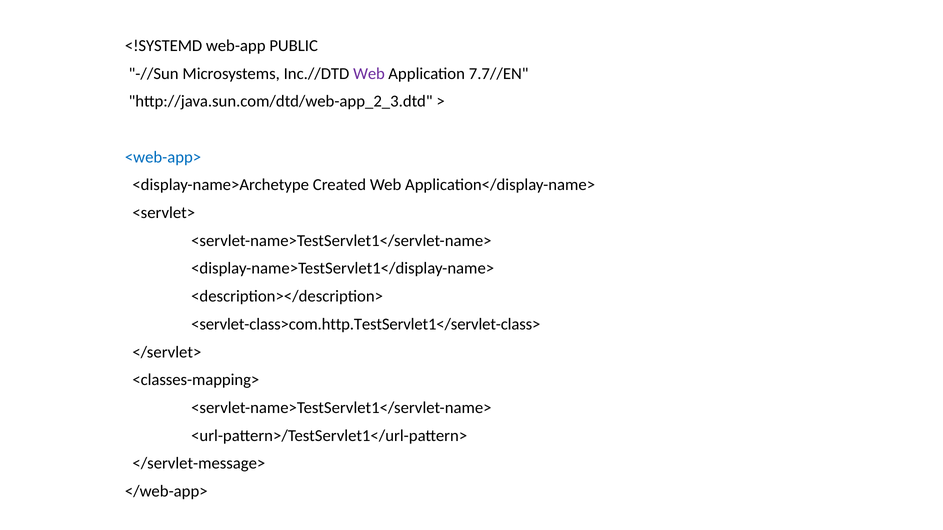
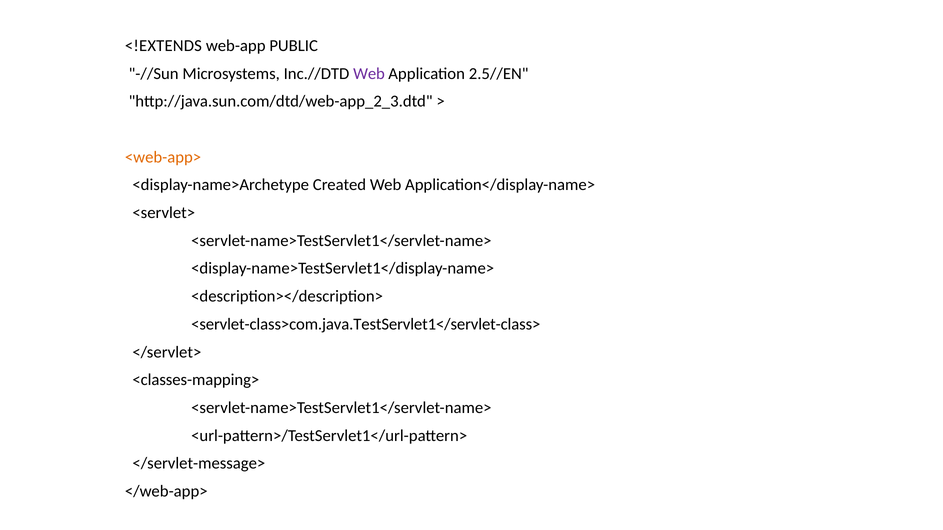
<!SYSTEMD: <!SYSTEMD -> <!EXTENDS
7.7//EN: 7.7//EN -> 2.5//EN
<web-app> colour: blue -> orange
<servlet-class>com.http.TestServlet1</servlet-class>: <servlet-class>com.http.TestServlet1</servlet-class> -> <servlet-class>com.java.TestServlet1</servlet-class>
